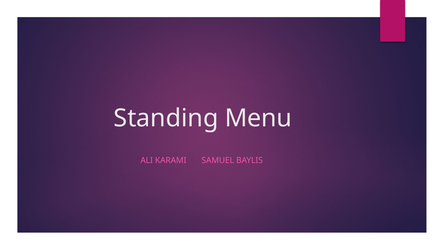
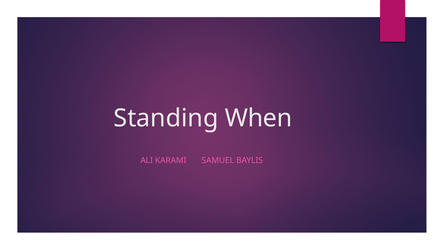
Menu: Menu -> When
